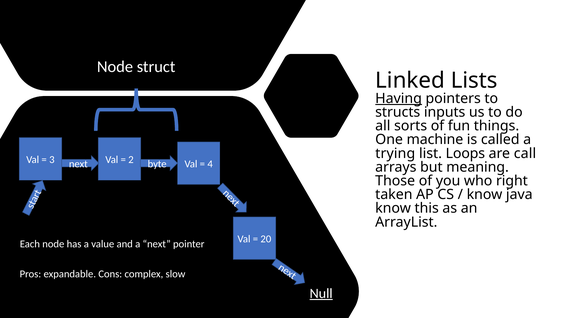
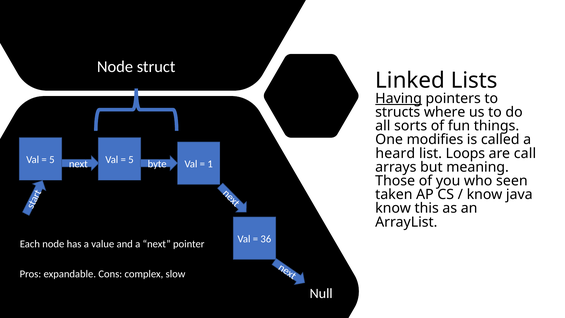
inputs: inputs -> where
machine: machine -> modifies
trying: trying -> heard
3 at (52, 160): 3 -> 5
2 at (131, 160): 2 -> 5
4: 4 -> 1
right: right -> seen
20: 20 -> 36
Null underline: present -> none
